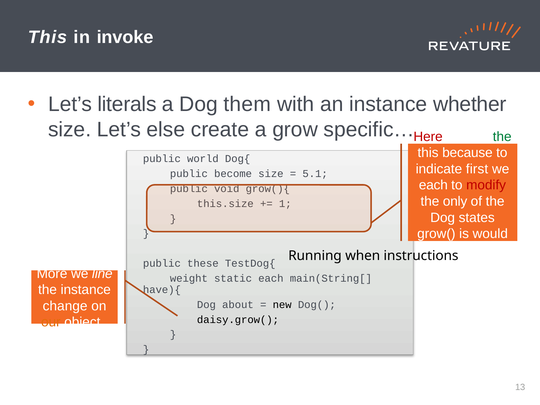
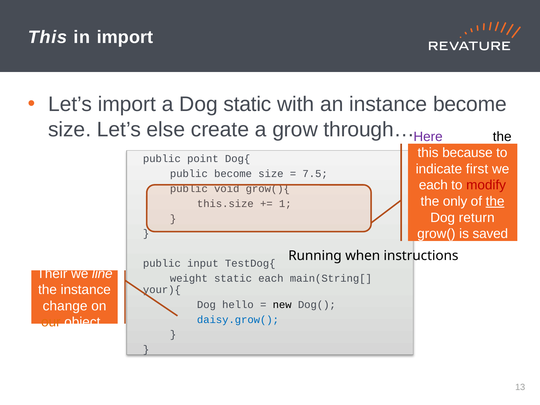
in invoke: invoke -> import
Let’s literals: literals -> import
Dog them: them -> static
instance whether: whether -> become
specific…: specific… -> through…
Here colour: red -> purple
the at (502, 137) colour: green -> black
world: world -> point
5.1: 5.1 -> 7.5
the at (495, 201) underline: none -> present
states: states -> return
would: would -> saved
these: these -> input
More: More -> Their
have){: have){ -> your){
about: about -> hello
daisy.grow( colour: black -> blue
